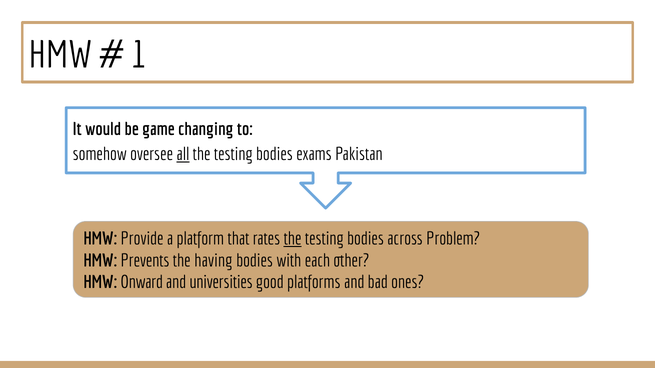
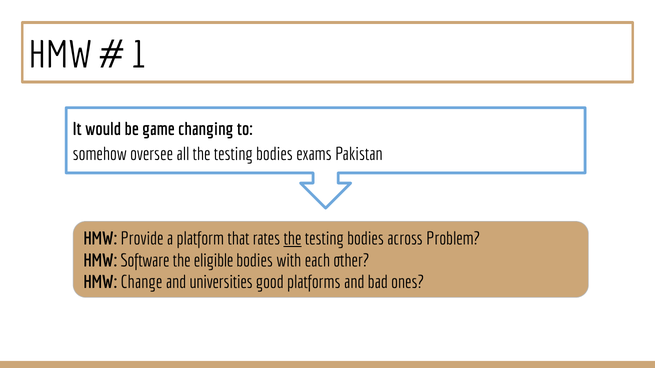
all underline: present -> none
Prevents: Prevents -> Software
having: having -> eligible
Onward: Onward -> Change
